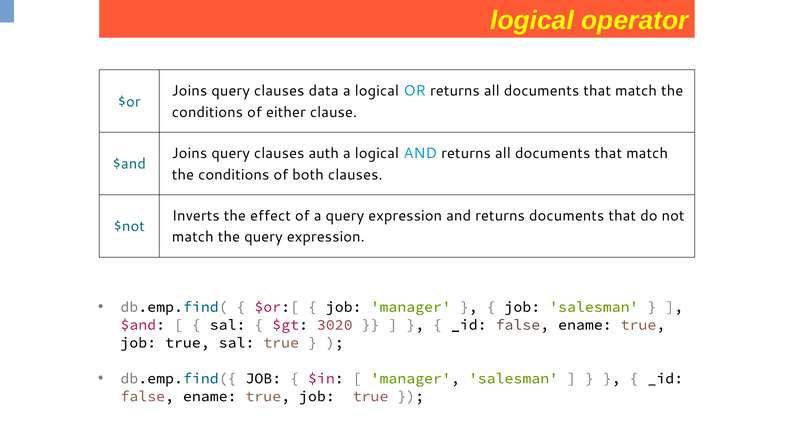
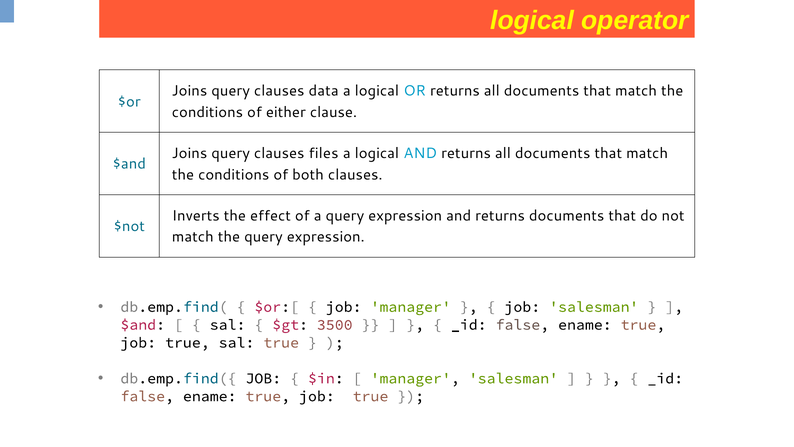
auth: auth -> files
3020: 3020 -> 3500
